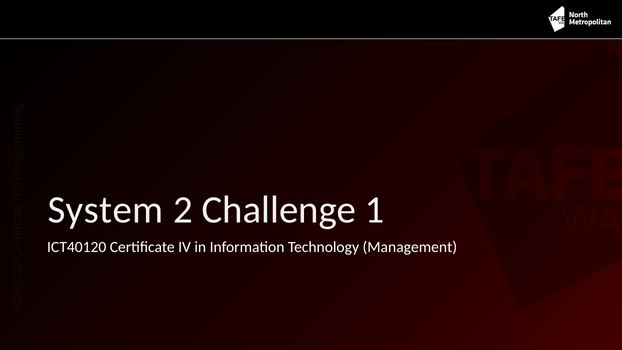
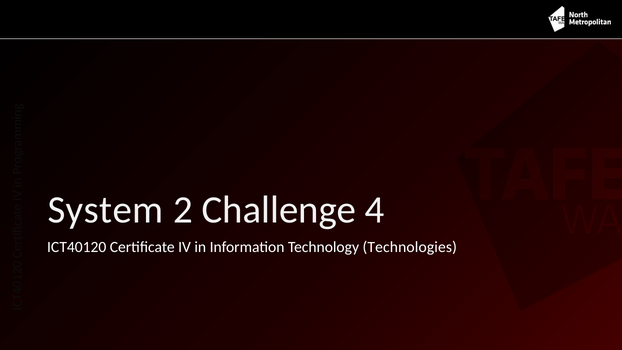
Challenge 1: 1 -> 4
Management: Management -> Technologies
